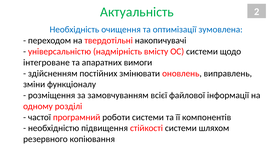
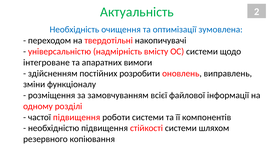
змінювати: змінювати -> розробити
частої програмний: програмний -> підвищення
